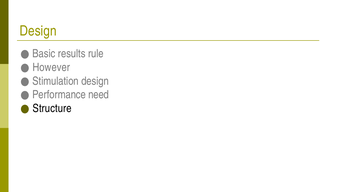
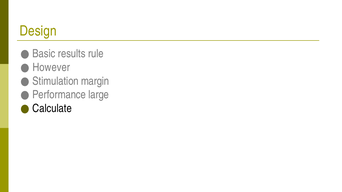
Stimulation design: design -> margin
need: need -> large
Structure: Structure -> Calculate
